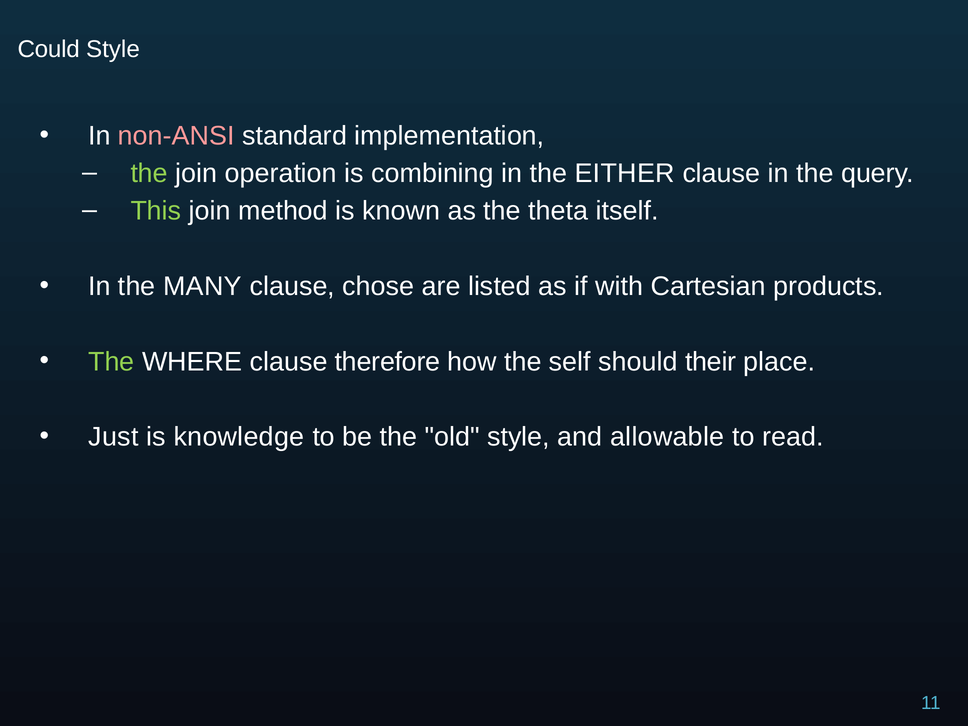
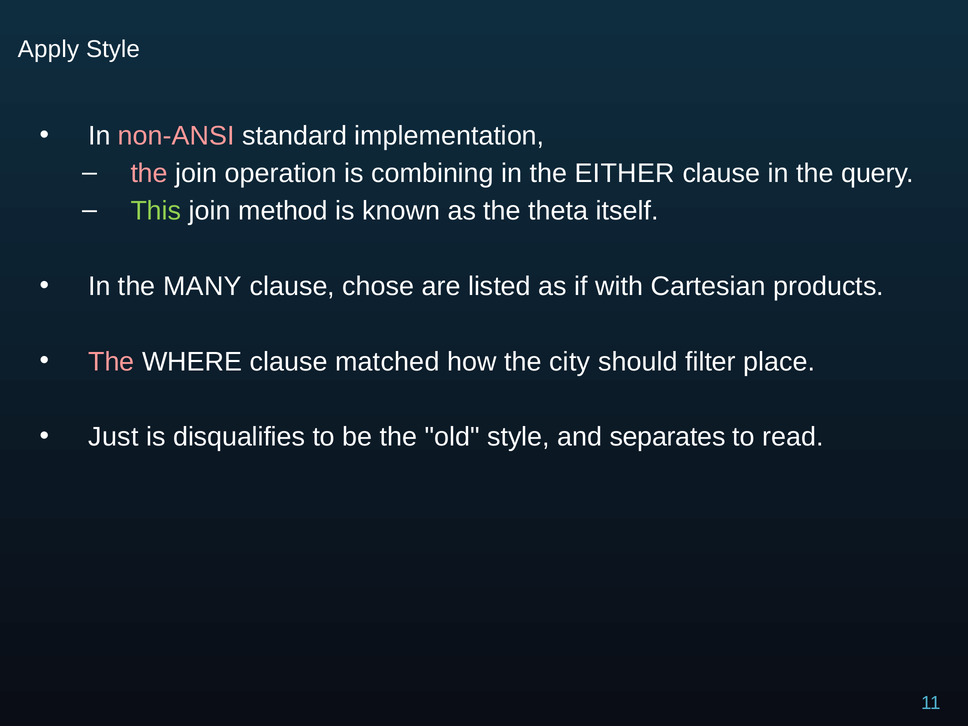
Could: Could -> Apply
the at (149, 173) colour: light green -> pink
The at (111, 362) colour: light green -> pink
therefore: therefore -> matched
self: self -> city
their: their -> filter
knowledge: knowledge -> disqualifies
allowable: allowable -> separates
